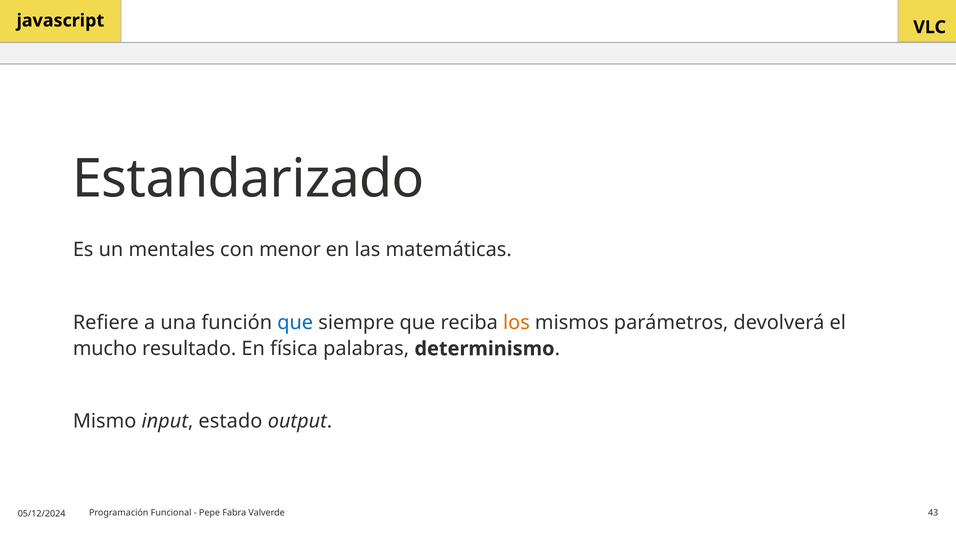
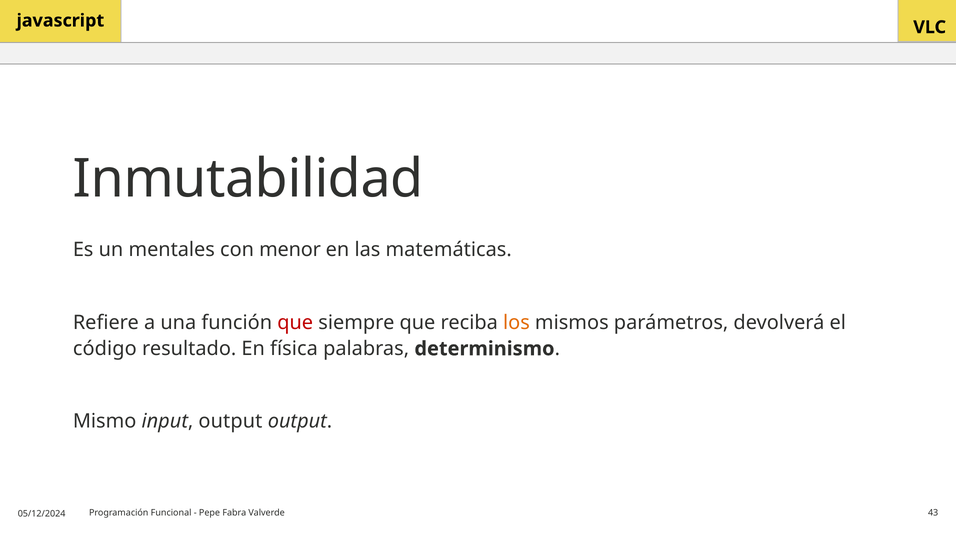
Estandarizado: Estandarizado -> Inmutabilidad
que at (295, 322) colour: blue -> red
mucho: mucho -> código
input estado: estado -> output
